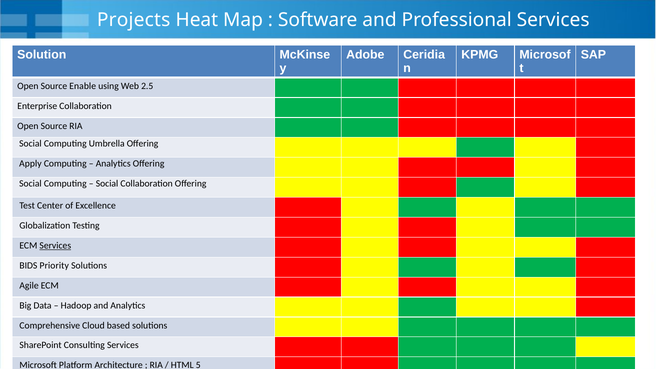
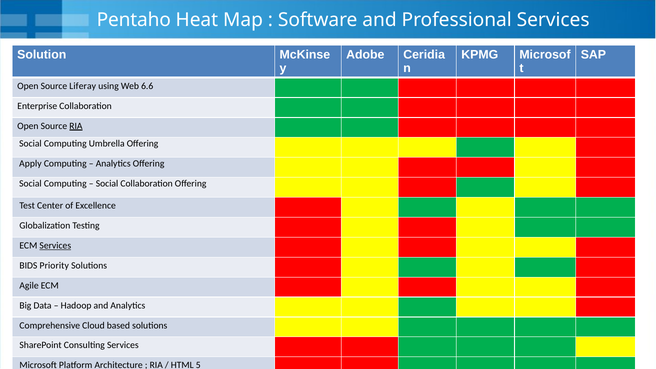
Projects: Projects -> Pentaho
Enable: Enable -> Liferay
2.5: 2.5 -> 6.6
RIA at (76, 126) underline: none -> present
